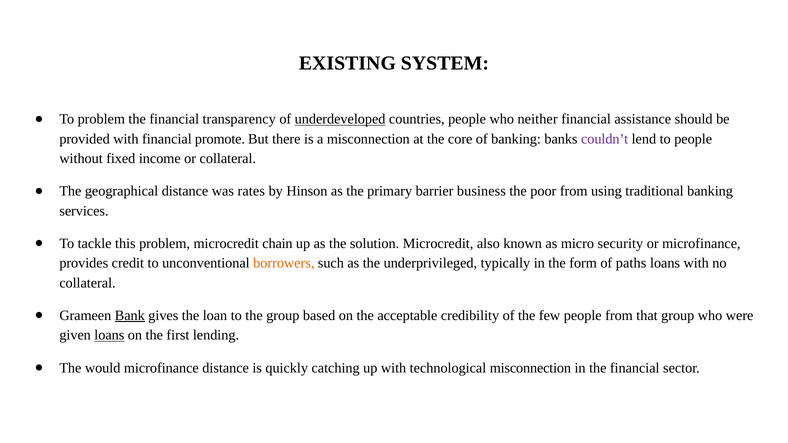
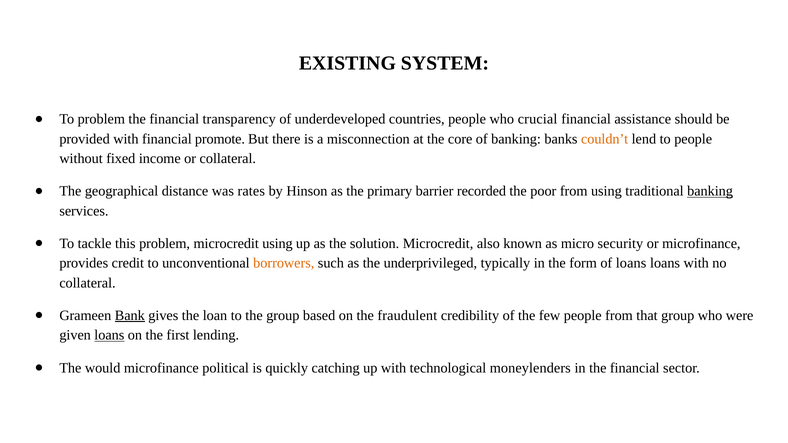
underdeveloped underline: present -> none
neither: neither -> crucial
couldn’t colour: purple -> orange
business: business -> recorded
banking at (710, 191) underline: none -> present
microcredit chain: chain -> using
of paths: paths -> loans
acceptable: acceptable -> fraudulent
microfinance distance: distance -> political
technological misconnection: misconnection -> moneylenders
